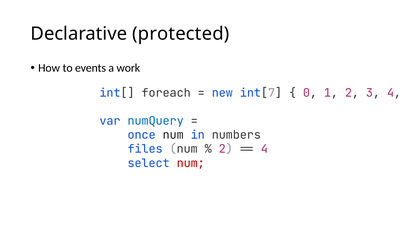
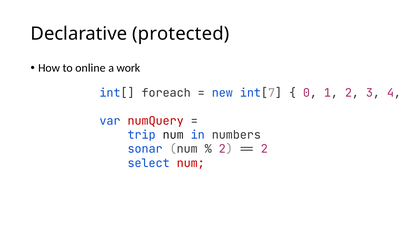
events: events -> online
numQuery colour: blue -> red
once: once -> trip
files: files -> sonar
4 at (264, 149): 4 -> 2
